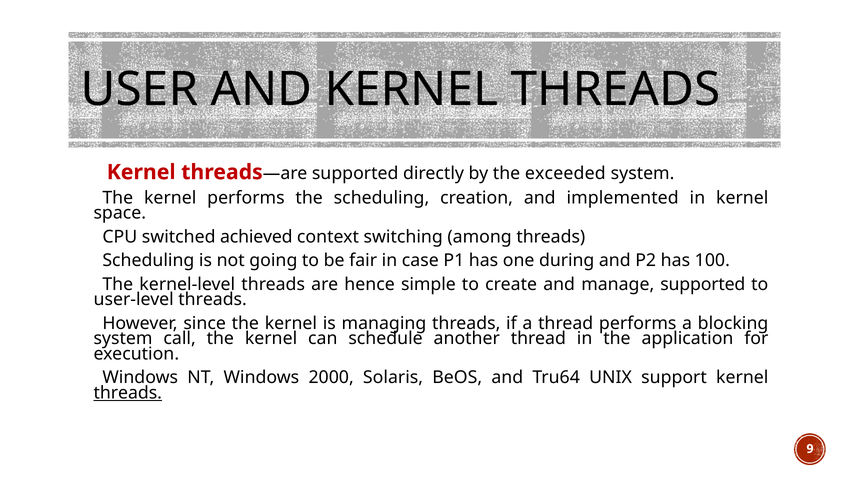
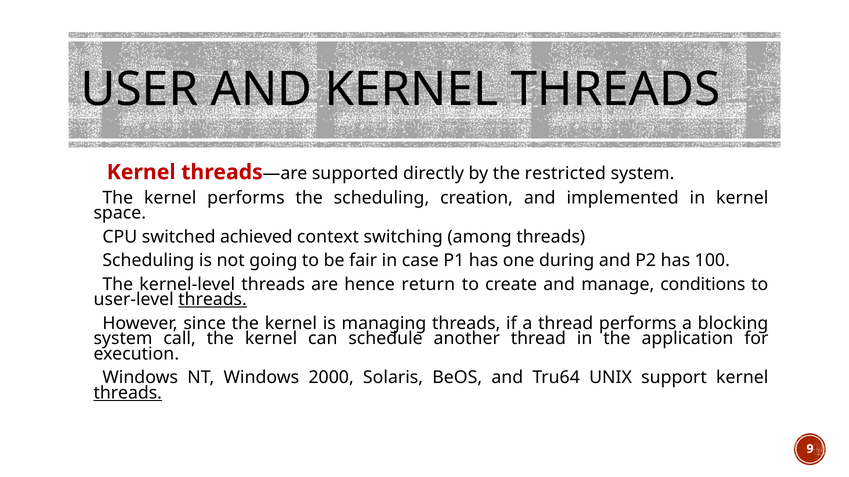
exceeded: exceeded -> restricted
simple: simple -> return
manage supported: supported -> conditions
threads at (213, 300) underline: none -> present
